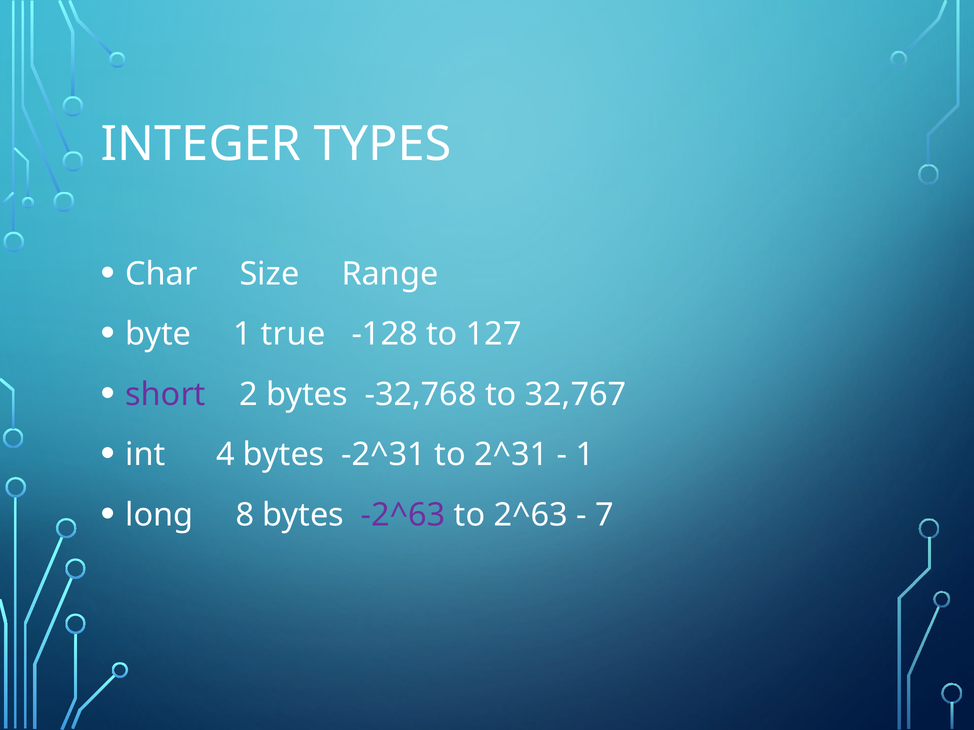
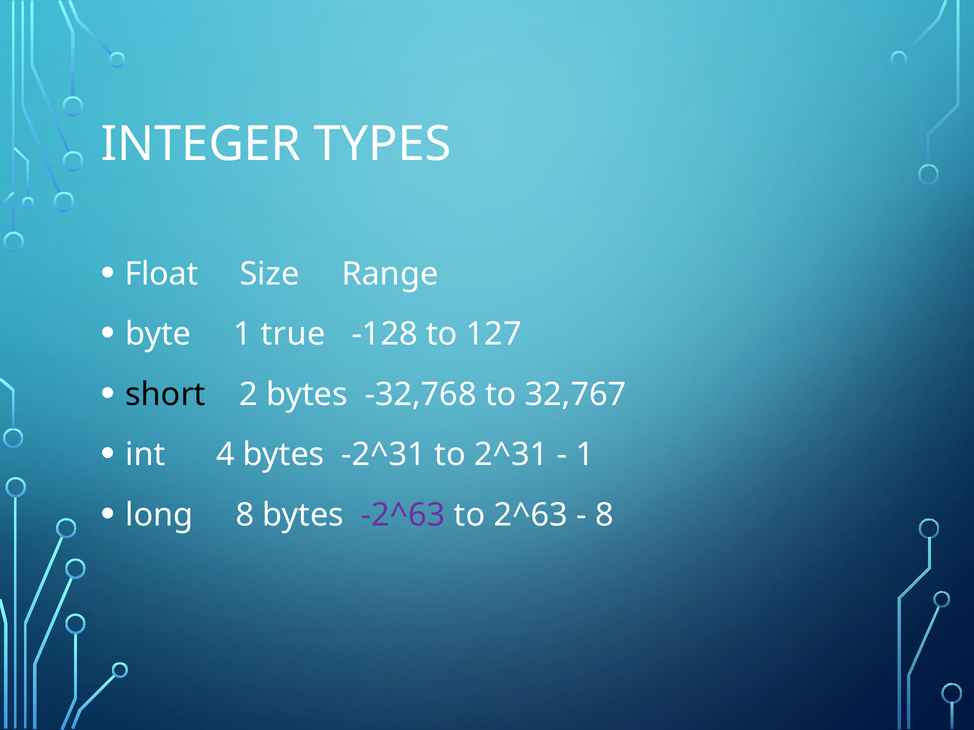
Char: Char -> Float
short colour: purple -> black
7 at (605, 515): 7 -> 8
